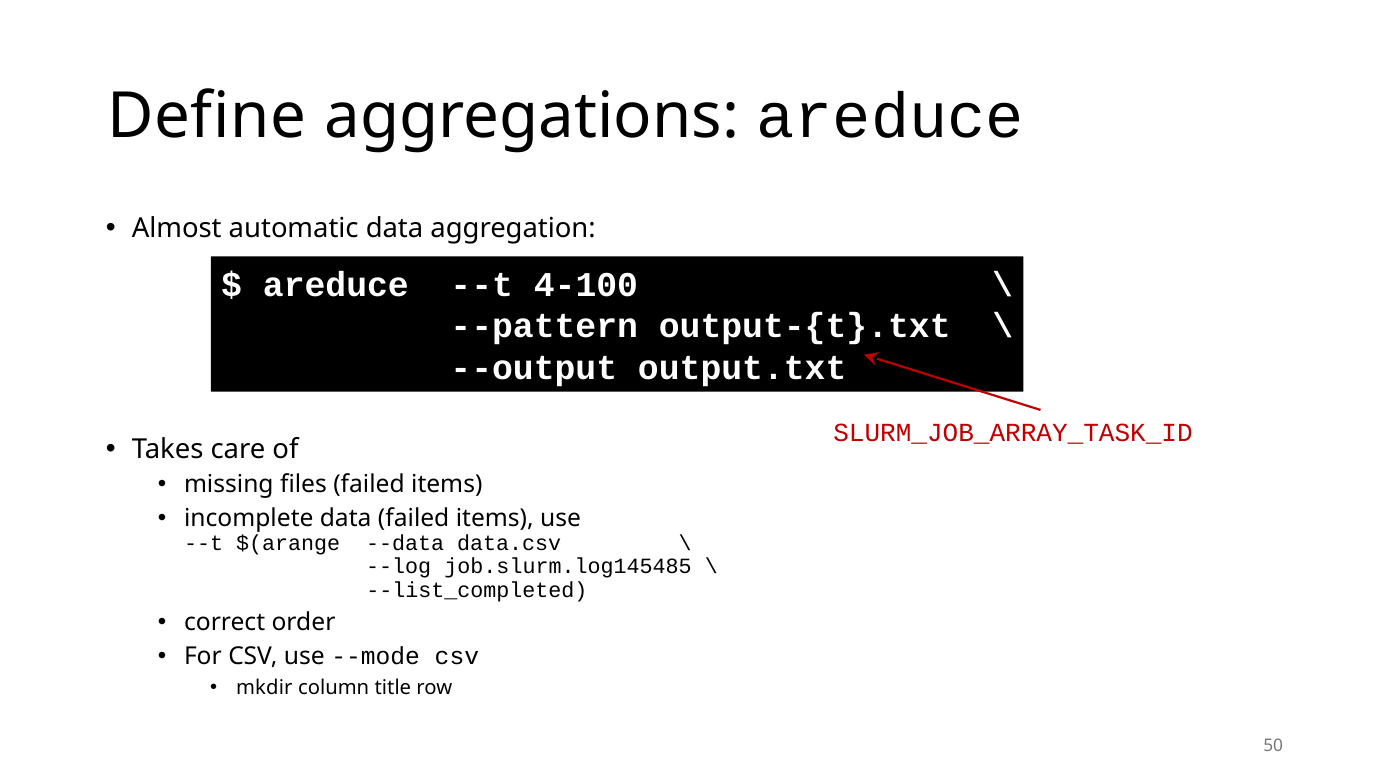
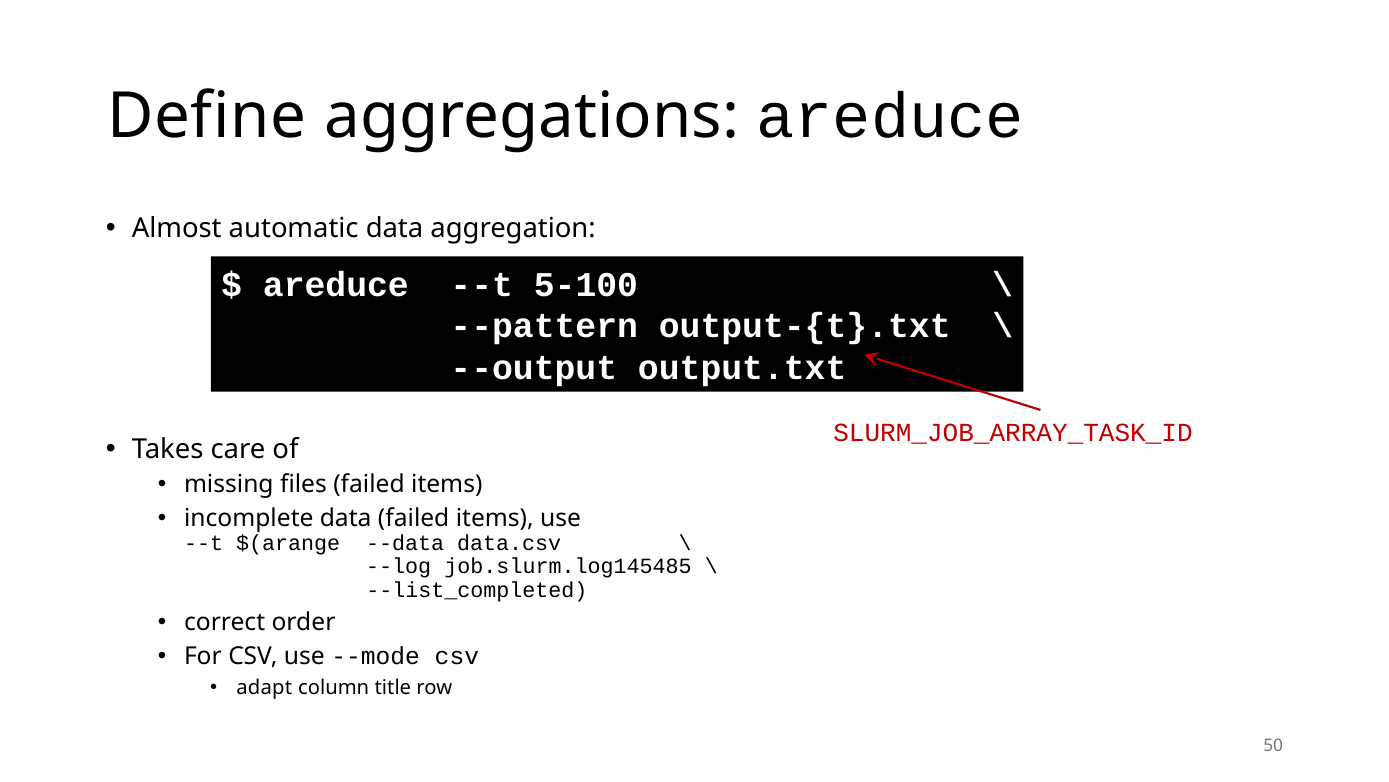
4-100: 4-100 -> 5-100
mkdir: mkdir -> adapt
